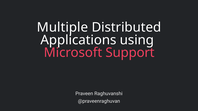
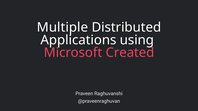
Support: Support -> Created
